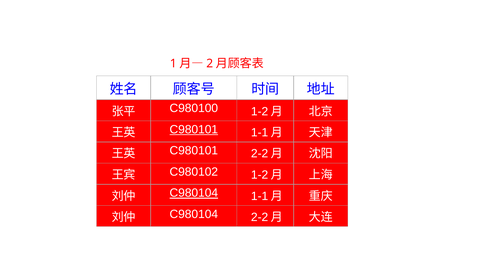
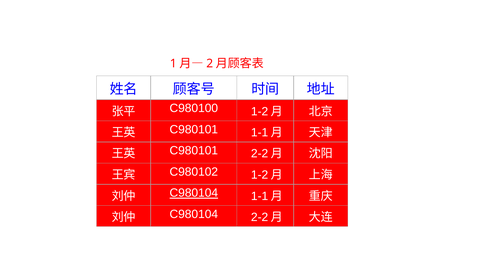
C980101 at (194, 129) underline: present -> none
